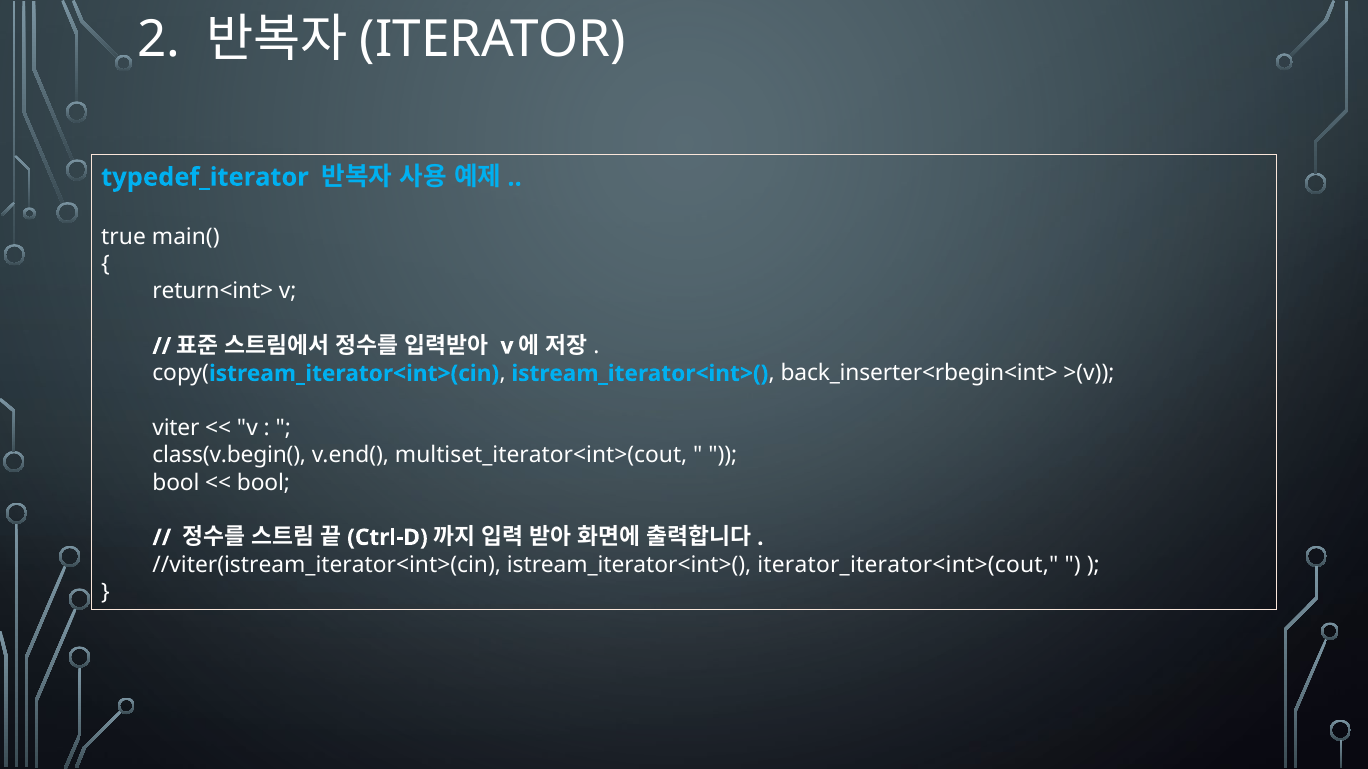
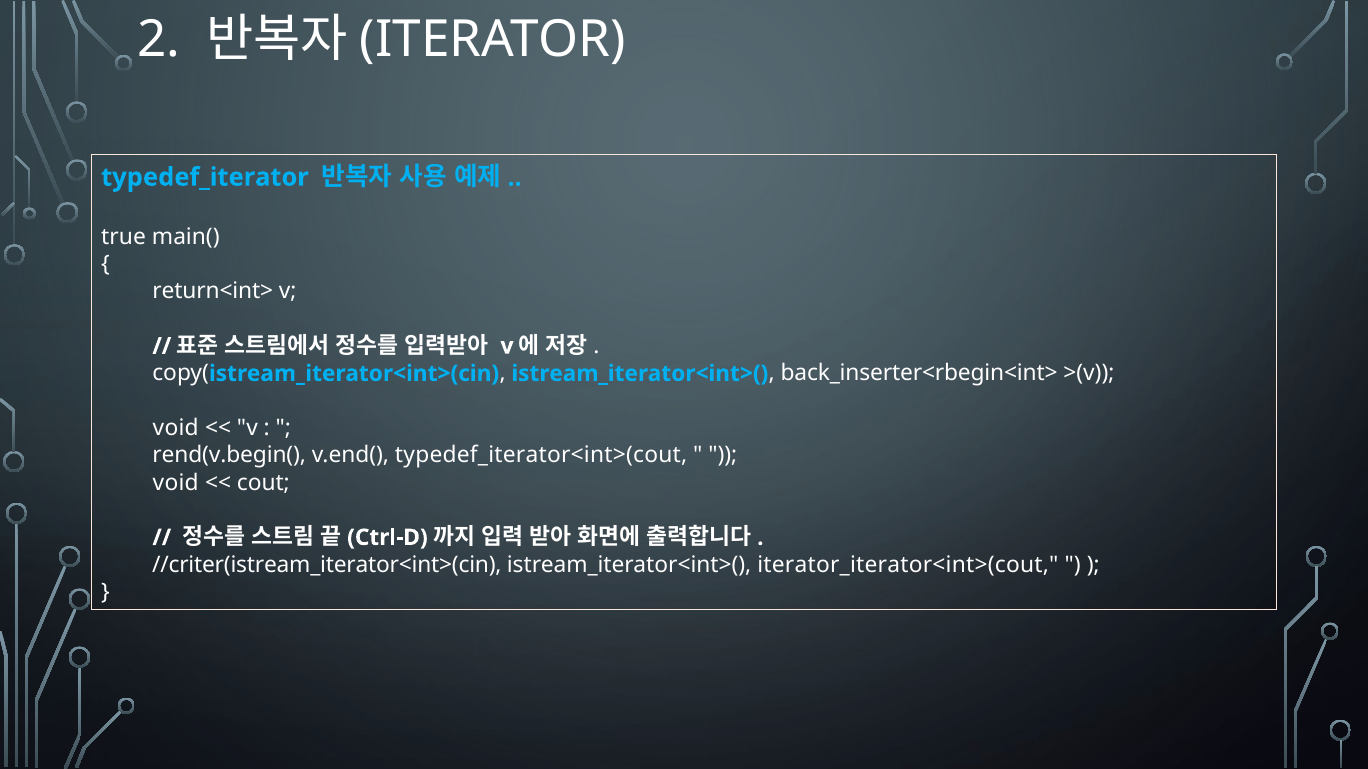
viter at (176, 428): viter -> void
class(v.begin(: class(v.begin( -> rend(v.begin(
multiset_iterator<int>(cout: multiset_iterator<int>(cout -> typedef_iterator<int>(cout
bool at (176, 483): bool -> void
bool at (263, 483): bool -> cout
//viter(istream_iterator<int>(cin: //viter(istream_iterator<int>(cin -> //criter(istream_iterator<int>(cin
